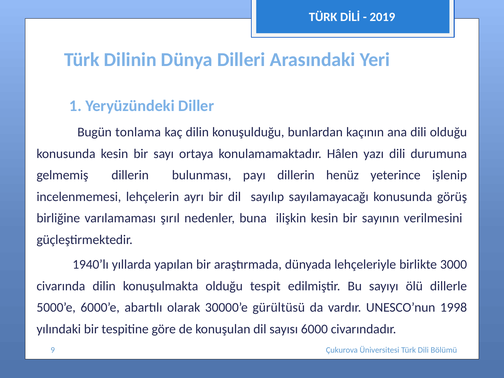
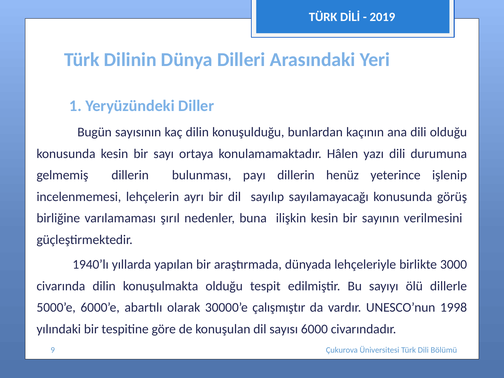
tonlama: tonlama -> sayısının
gürültüsü: gürültüsü -> çalışmıştır
